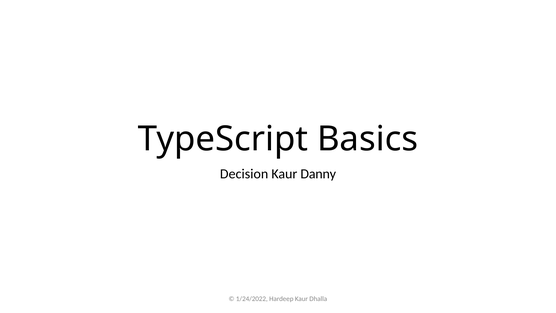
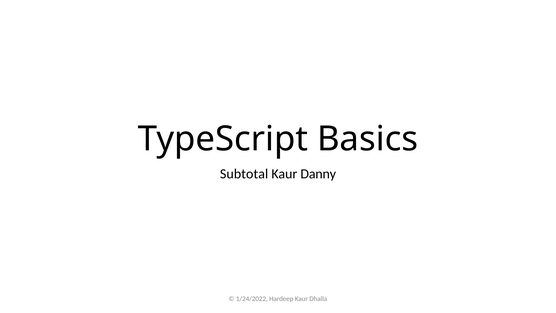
Decision: Decision -> Subtotal
